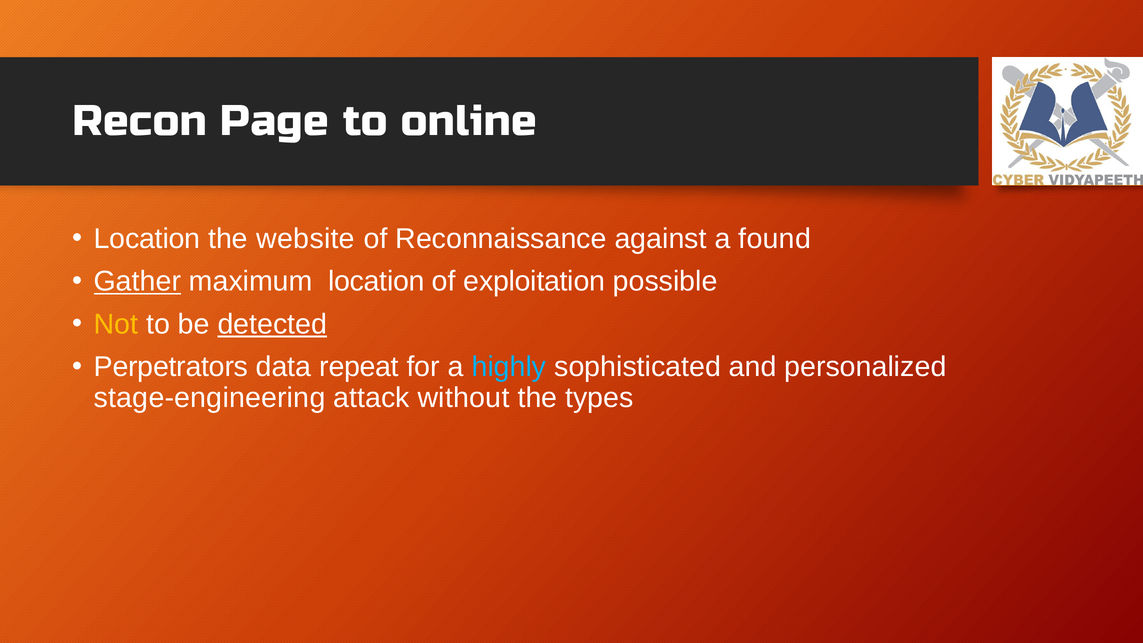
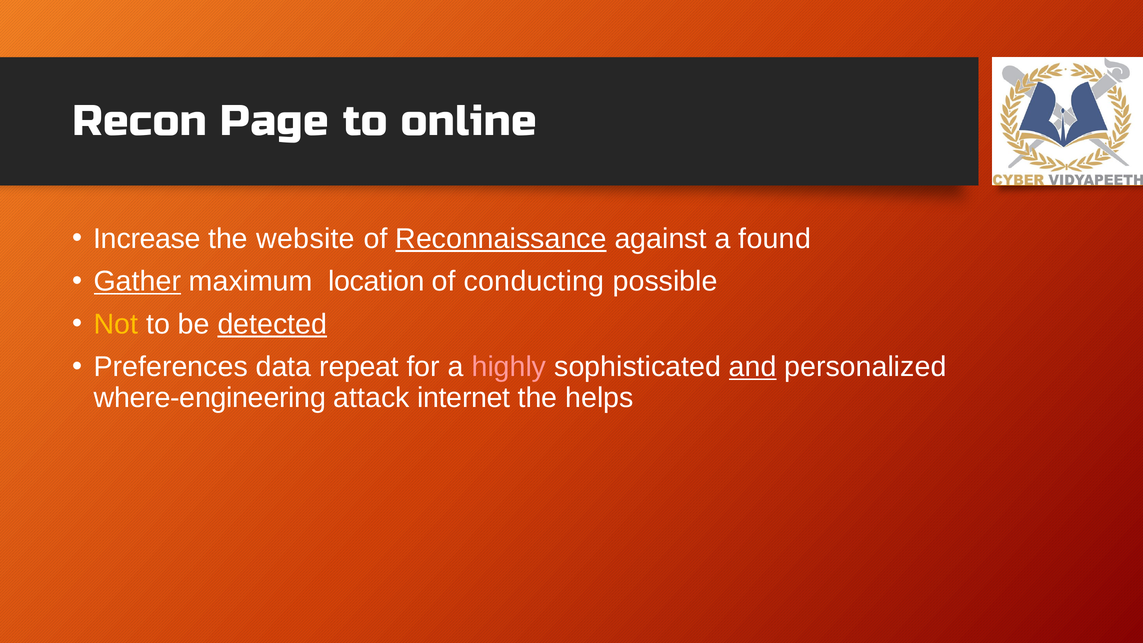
Location at (147, 239): Location -> Increase
Reconnaissance underline: none -> present
exploitation: exploitation -> conducting
Perpetrators: Perpetrators -> Preferences
highly colour: light blue -> pink
and underline: none -> present
stage-engineering: stage-engineering -> where-engineering
without: without -> internet
types: types -> helps
